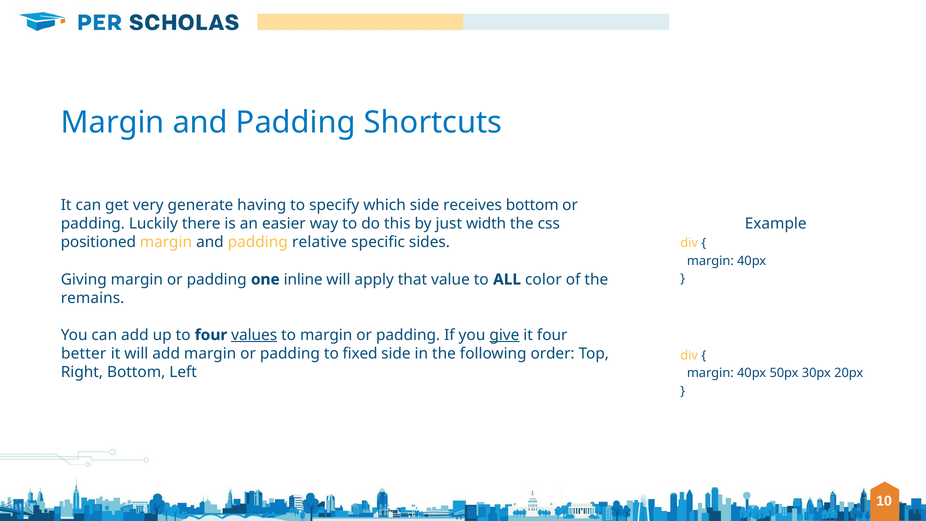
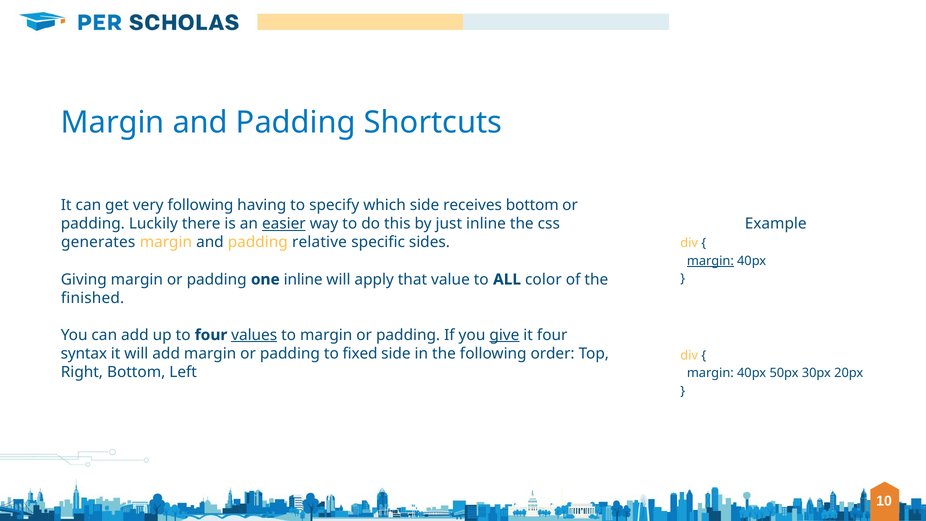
very generate: generate -> following
easier underline: none -> present
just width: width -> inline
positioned: positioned -> generates
margin at (710, 261) underline: none -> present
remains: remains -> finished
better: better -> syntax
